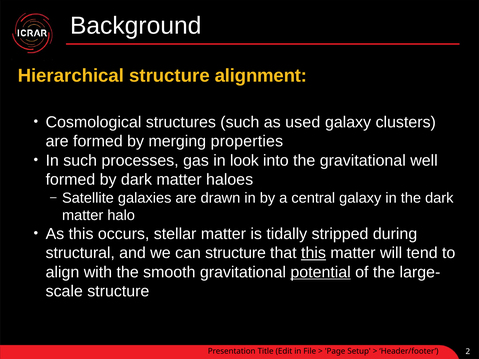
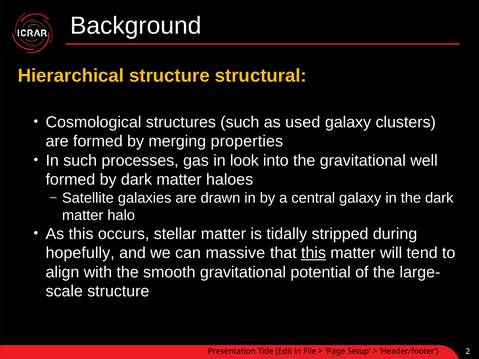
alignment: alignment -> structural
structural: structural -> hopefully
can structure: structure -> massive
potential underline: present -> none
